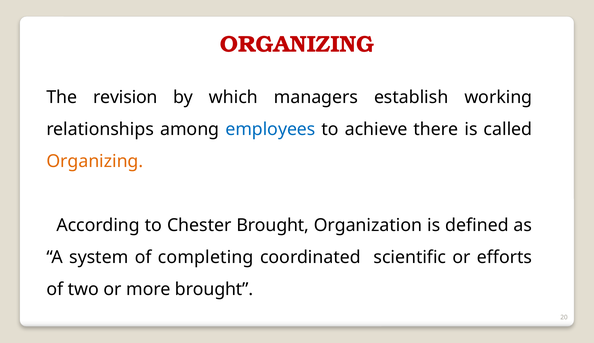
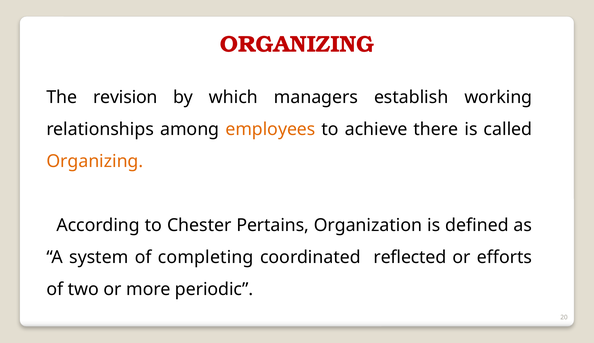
employees colour: blue -> orange
Chester Brought: Brought -> Pertains
scientific: scientific -> reflected
more brought: brought -> periodic
